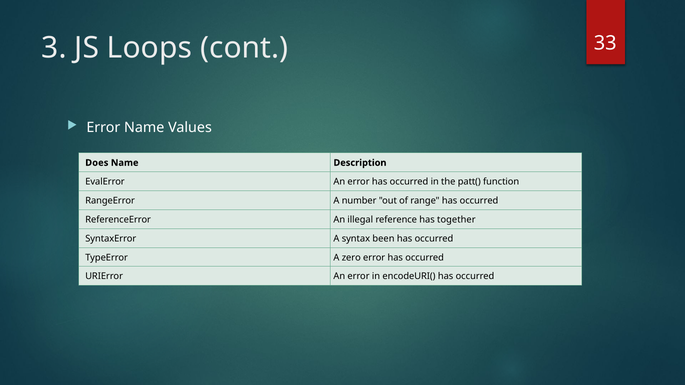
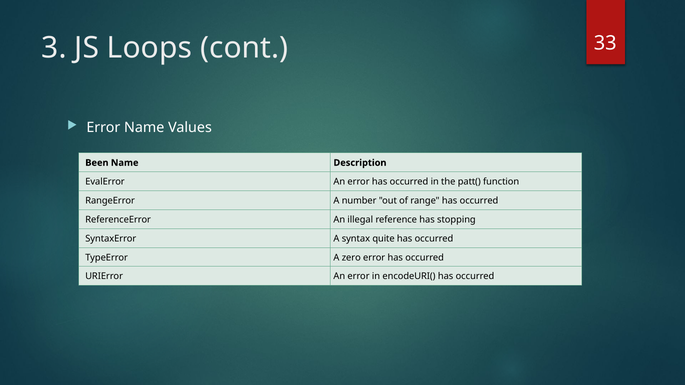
Does: Does -> Been
together: together -> stopping
been: been -> quite
